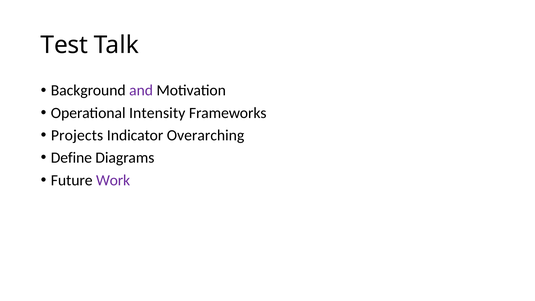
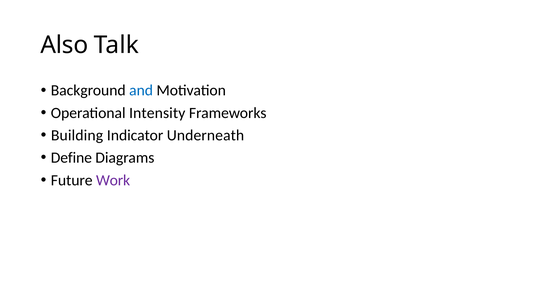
Test: Test -> Also
and colour: purple -> blue
Projects: Projects -> Building
Overarching: Overarching -> Underneath
